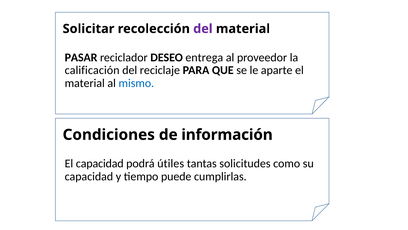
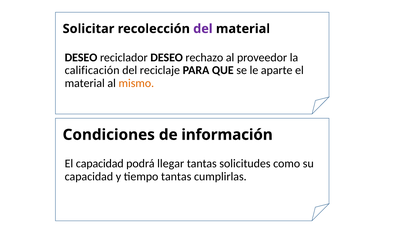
PASAR at (81, 57): PASAR -> DESEO
entrega: entrega -> rechazo
mismo colour: blue -> orange
útiles: útiles -> llegar
tiempo puede: puede -> tantas
